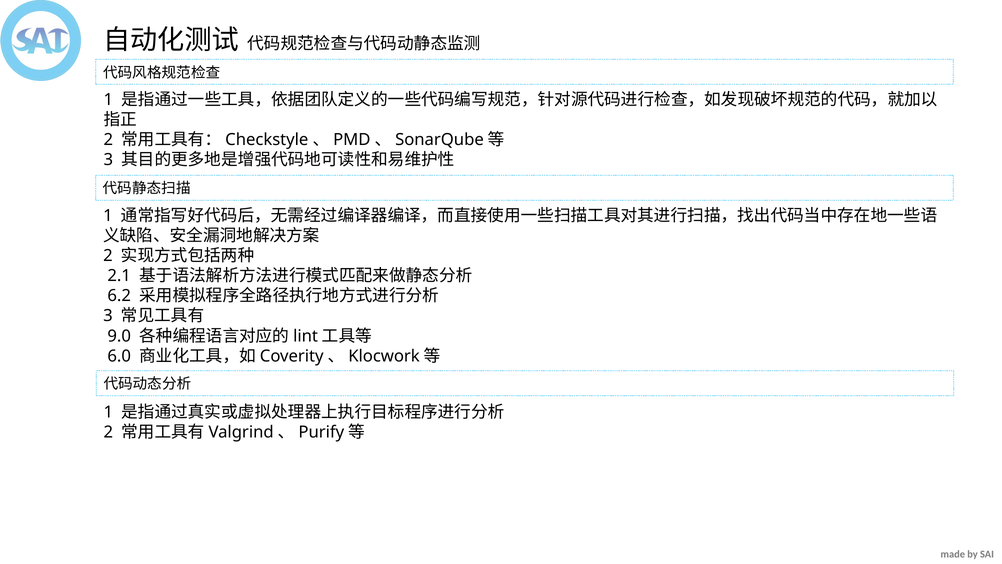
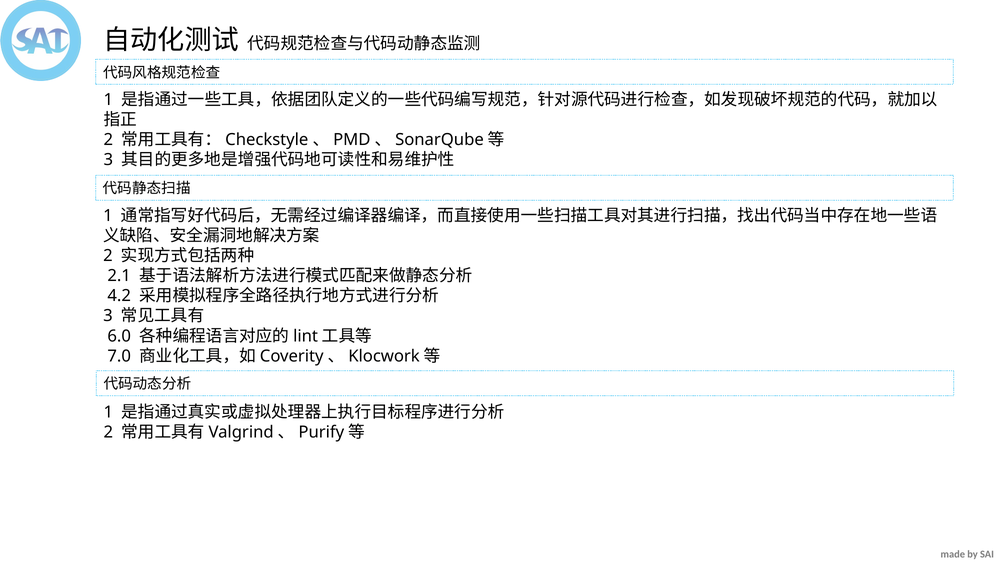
6.2: 6.2 -> 4.2
9.0: 9.0 -> 6.0
6.0: 6.0 -> 7.0
